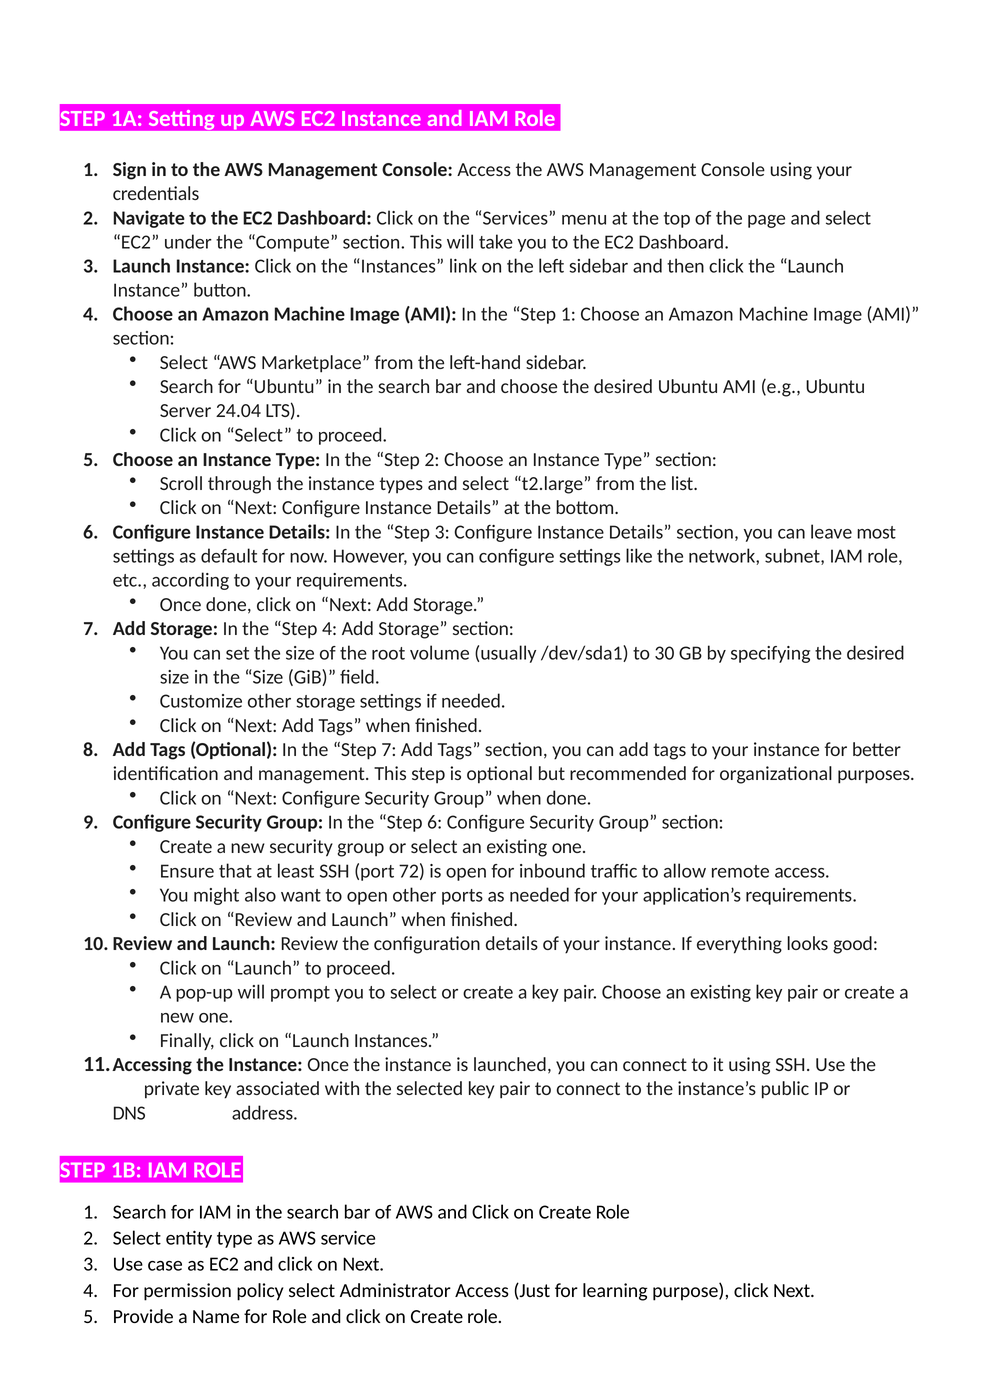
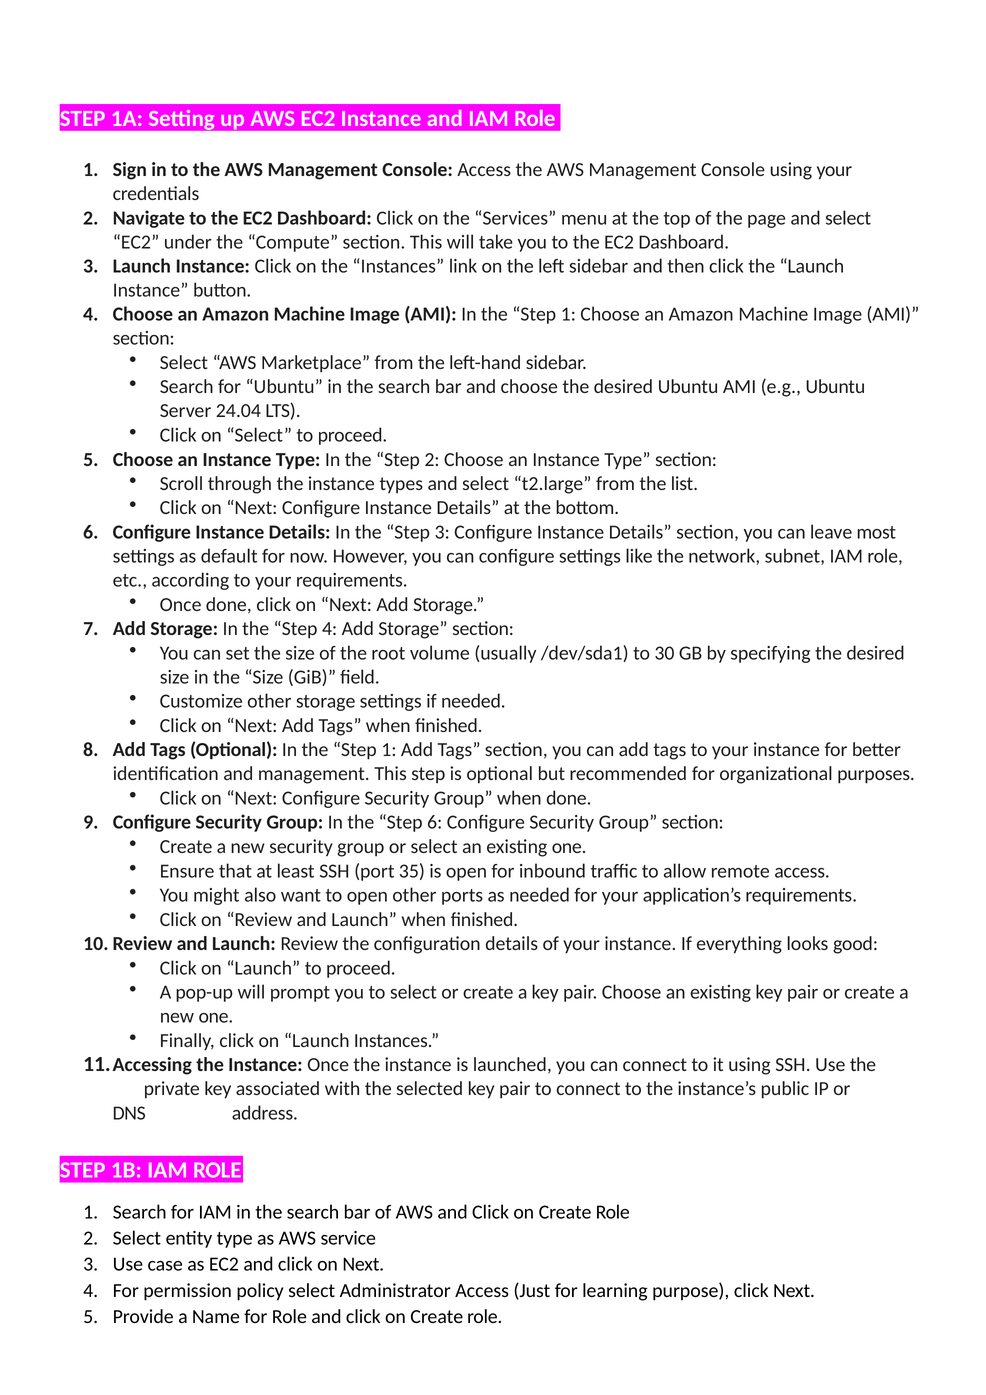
7 at (389, 750): 7 -> 1
72: 72 -> 35
